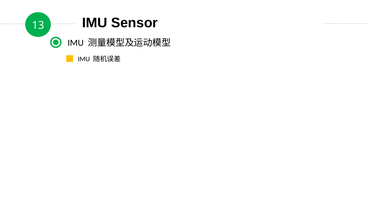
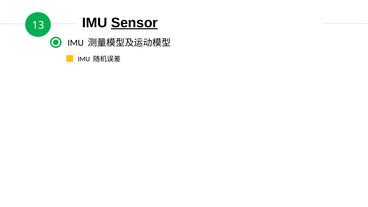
Sensor underline: none -> present
